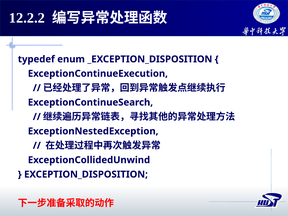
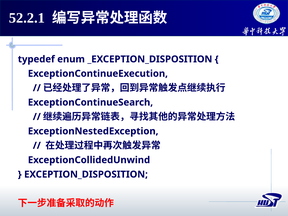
12.2.2: 12.2.2 -> 52.2.1
